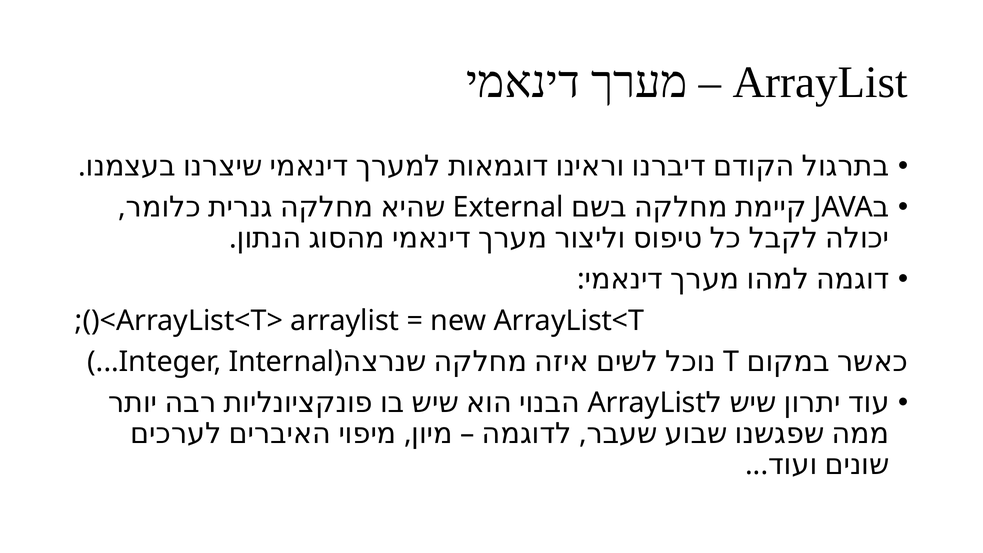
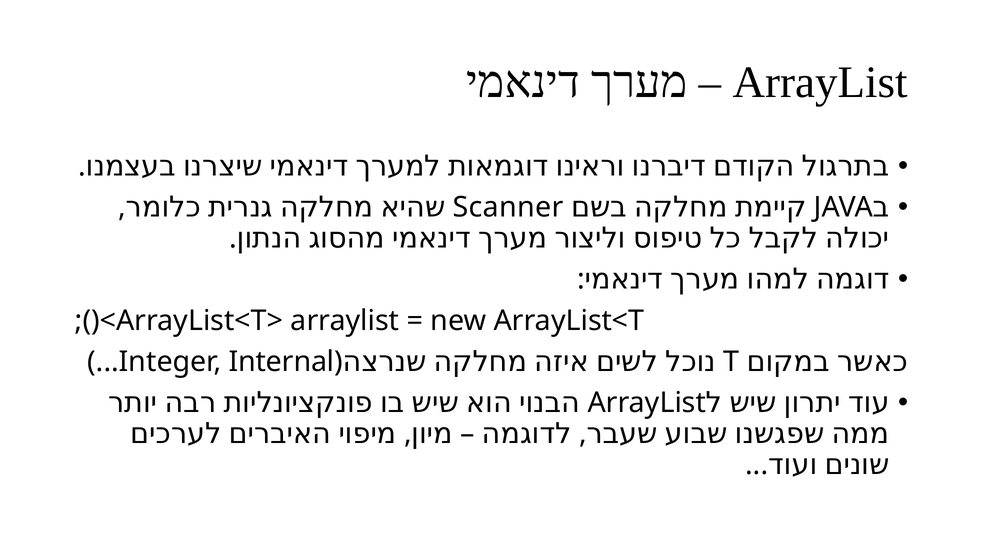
External: External -> Scanner
